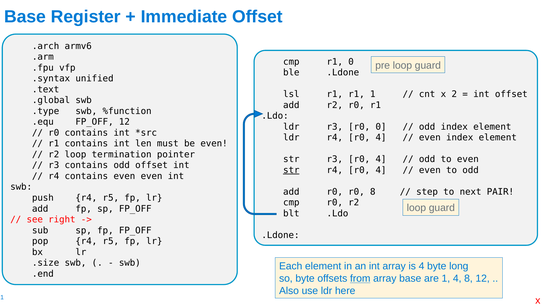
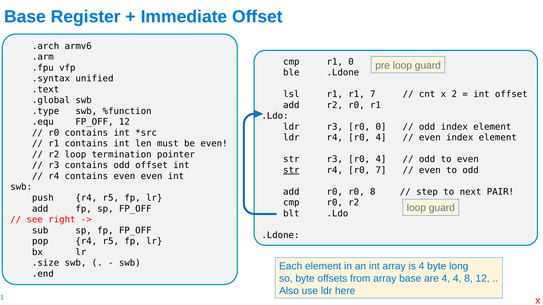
r1 1: 1 -> 7
4 at (381, 170): 4 -> 7
from underline: present -> none
are 1: 1 -> 4
